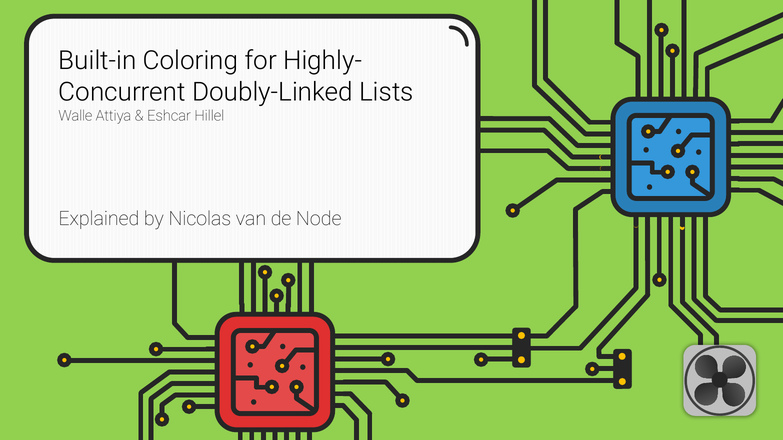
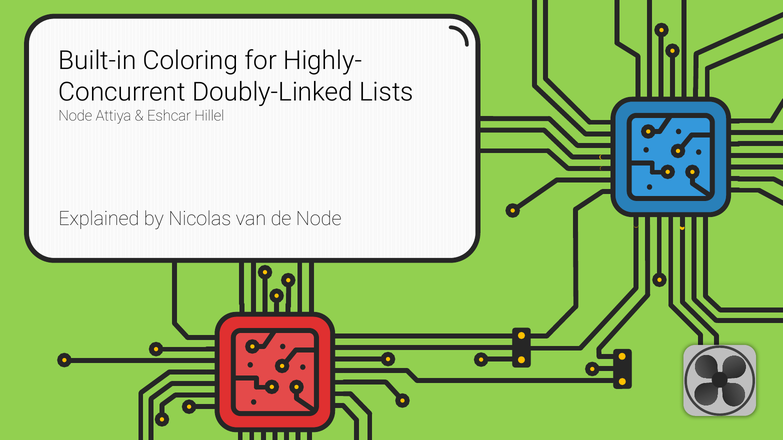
Walle at (75, 116): Walle -> Node
